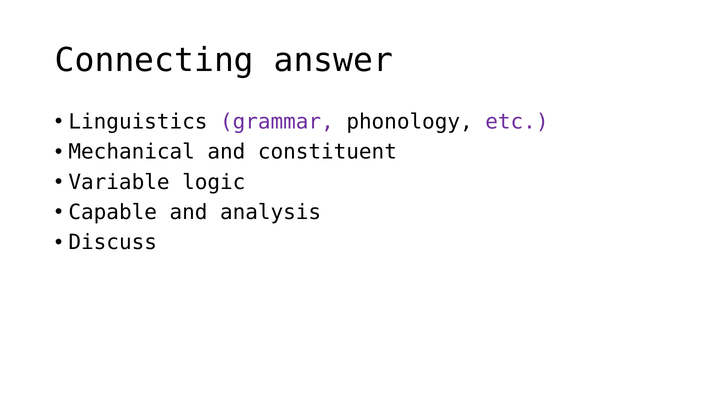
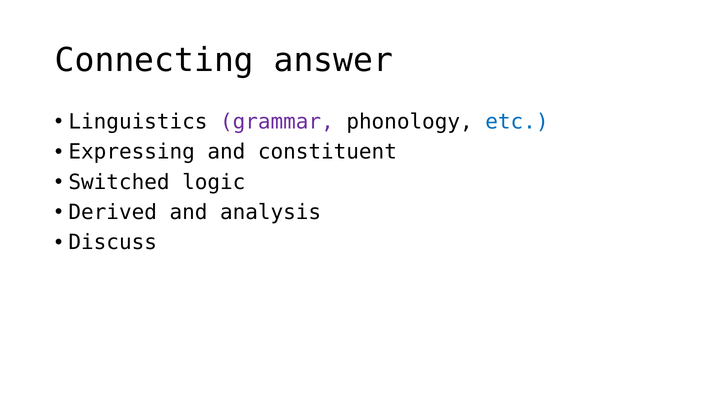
etc colour: purple -> blue
Mechanical: Mechanical -> Expressing
Variable: Variable -> Switched
Capable: Capable -> Derived
